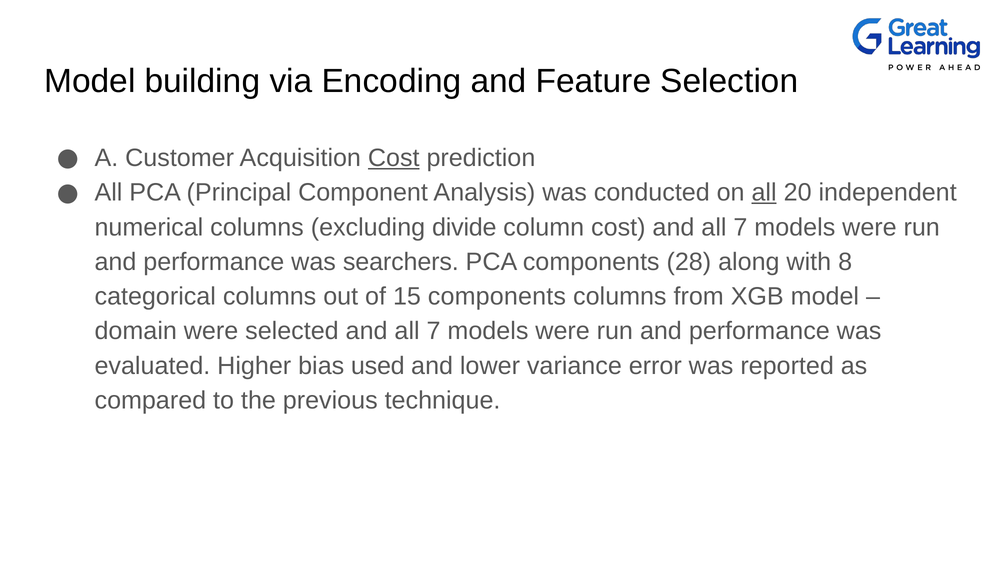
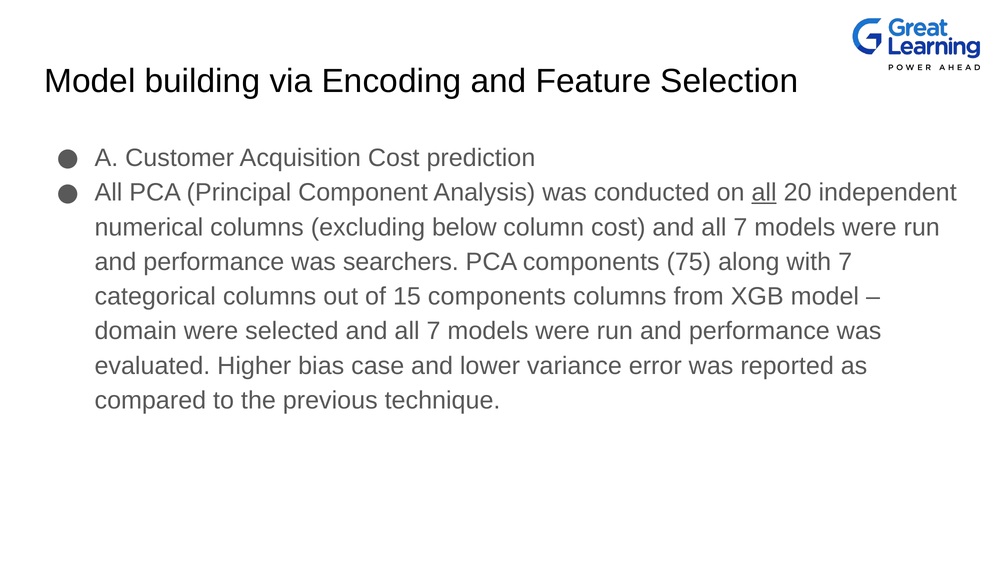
Cost at (394, 158) underline: present -> none
divide: divide -> below
28: 28 -> 75
with 8: 8 -> 7
used: used -> case
